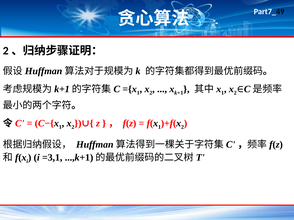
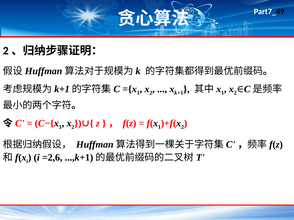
=3,1: =3,1 -> =2,6
